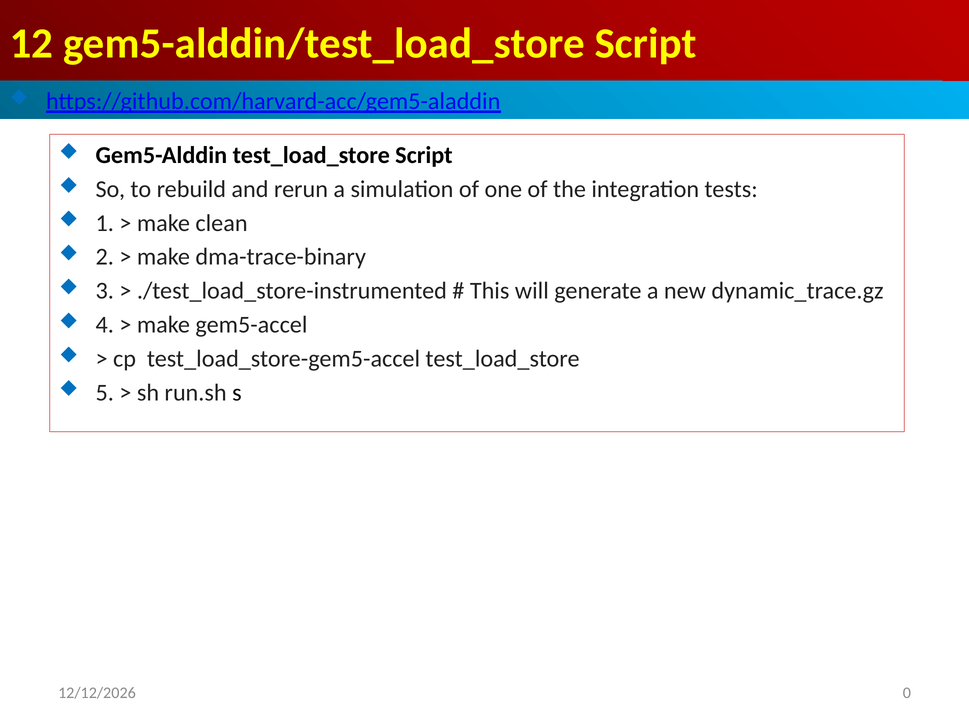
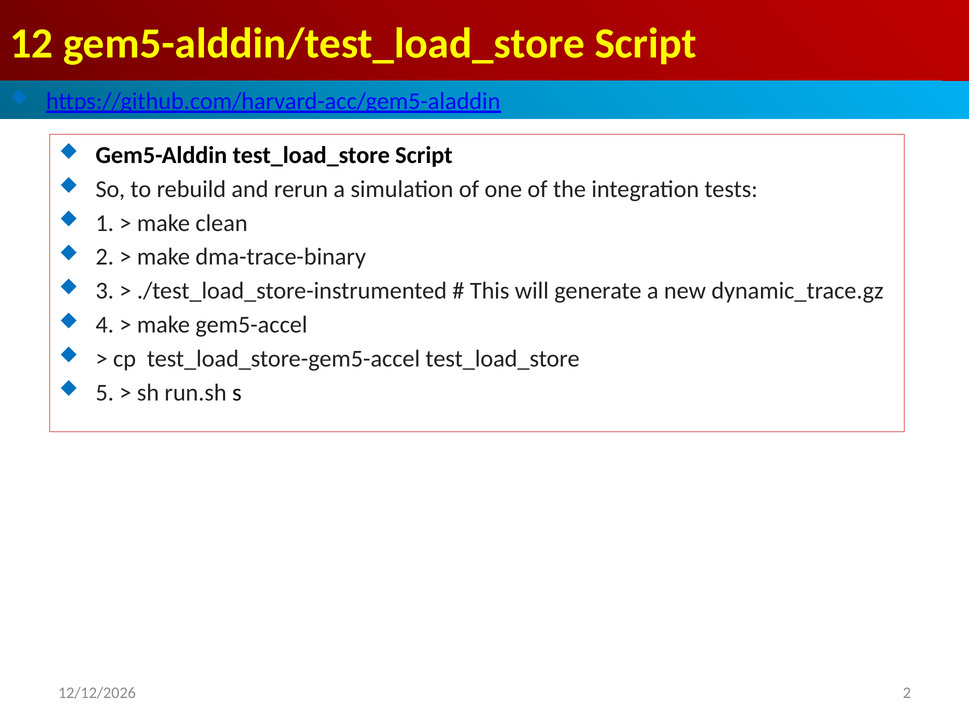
0 at (907, 694): 0 -> 2
